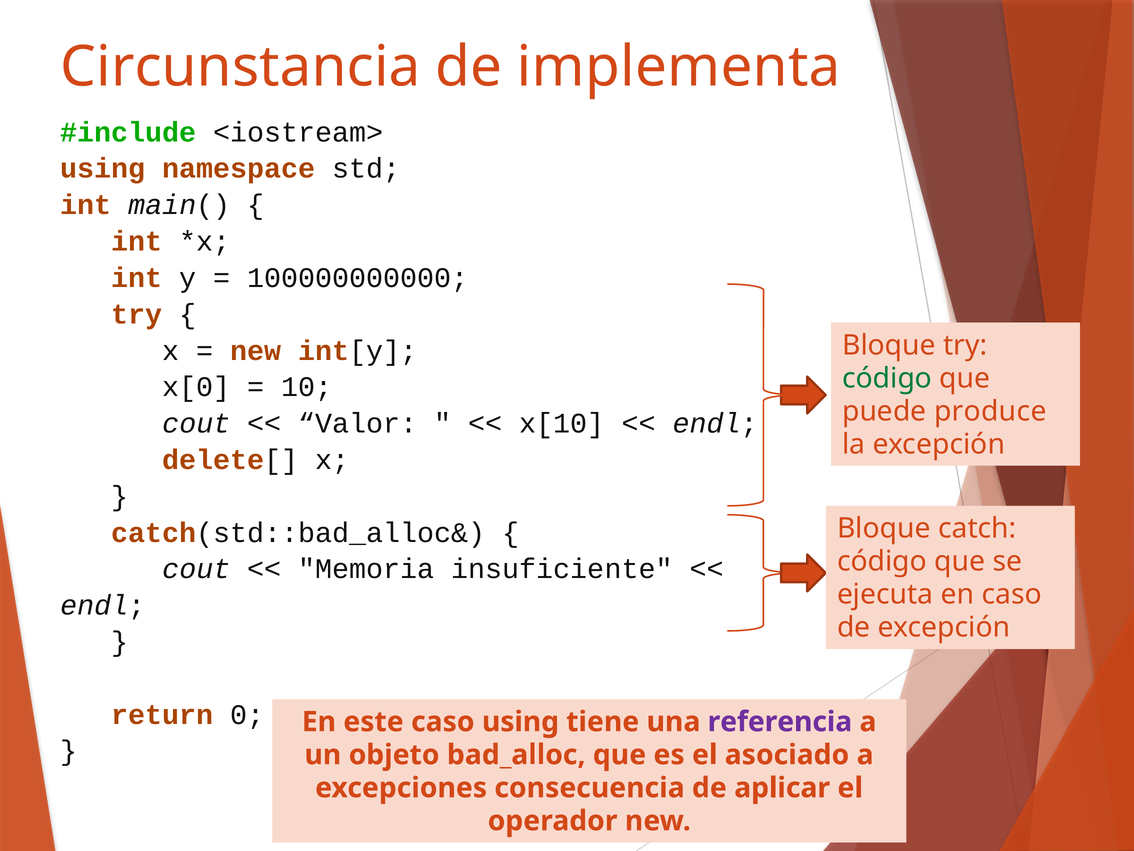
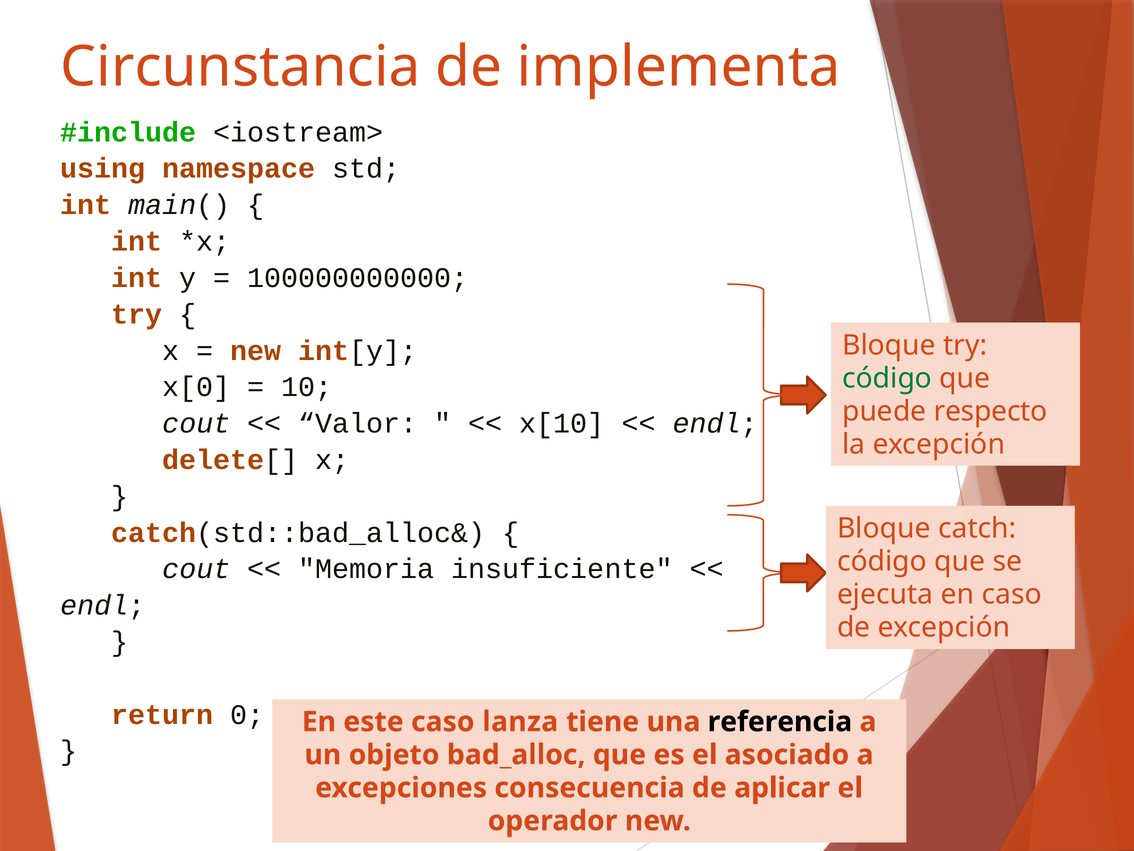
produce: produce -> respecto
caso using: using -> lanza
referencia colour: purple -> black
